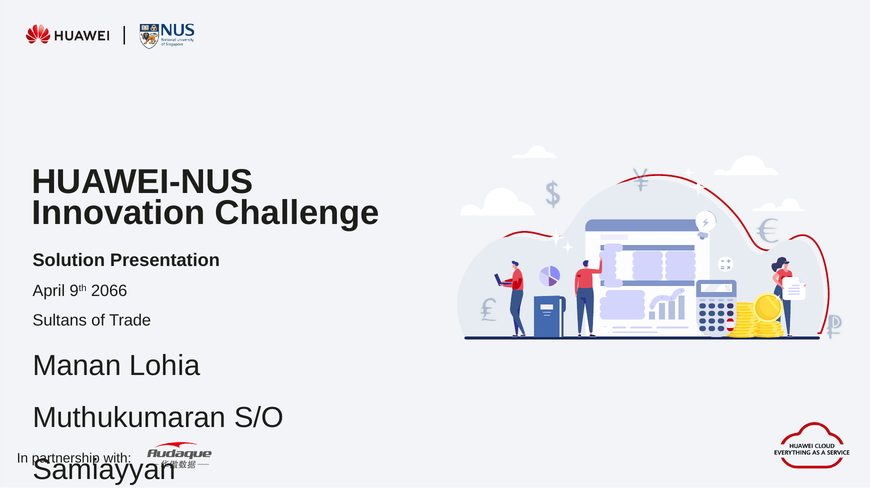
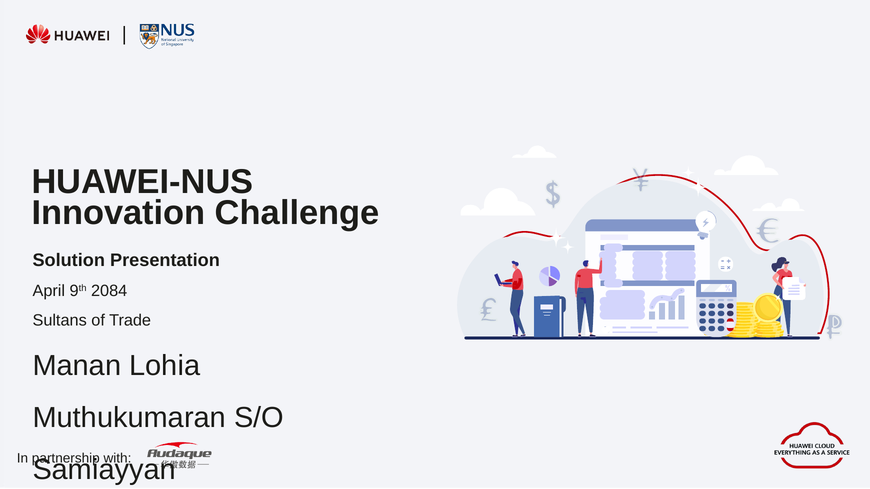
2066: 2066 -> 2084
